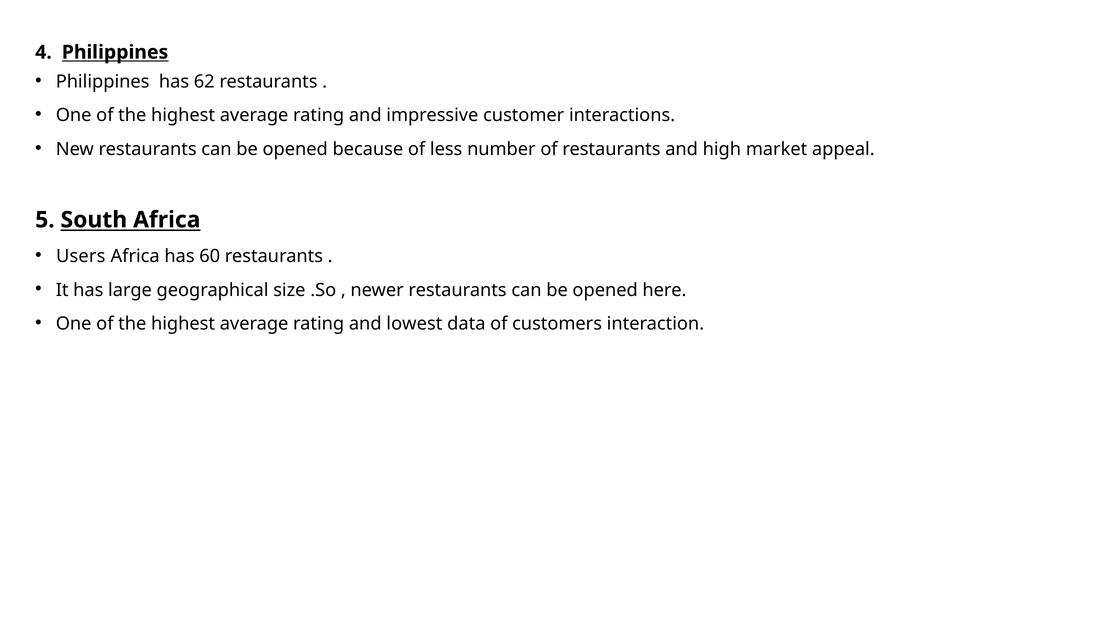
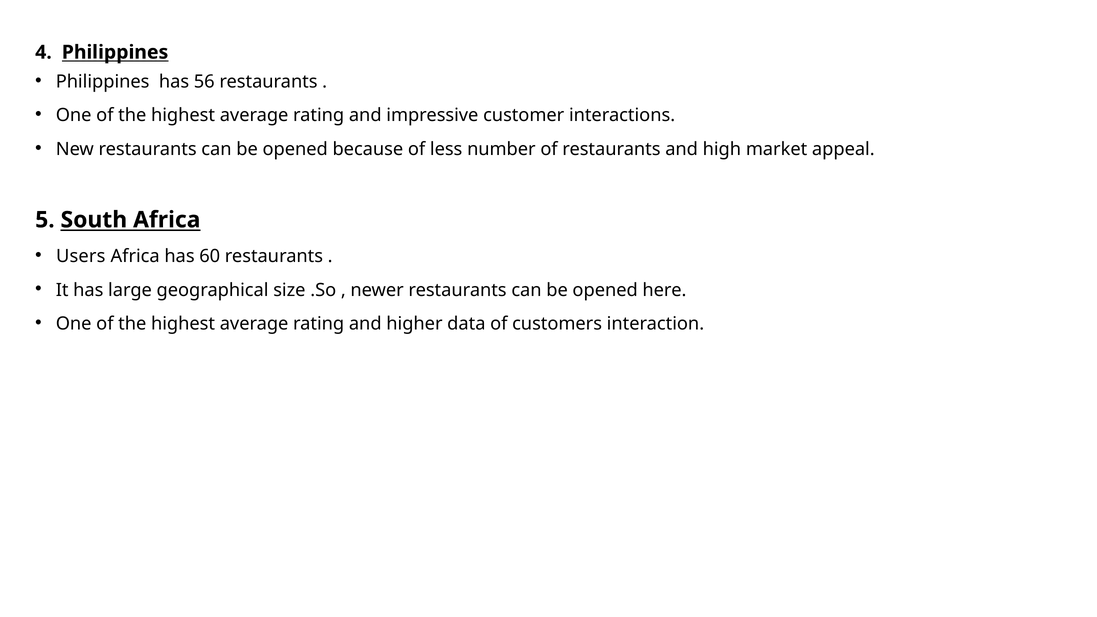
62: 62 -> 56
lowest: lowest -> higher
